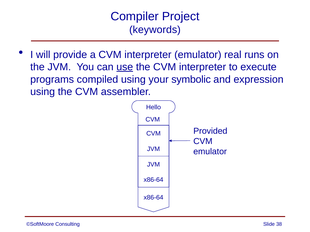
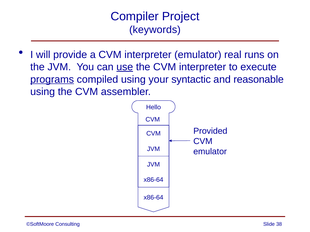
programs underline: none -> present
symbolic: symbolic -> syntactic
expression: expression -> reasonable
